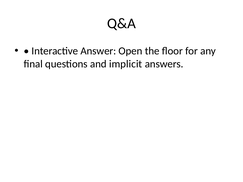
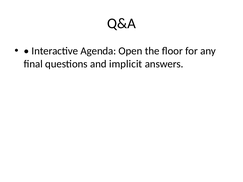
Answer: Answer -> Agenda
